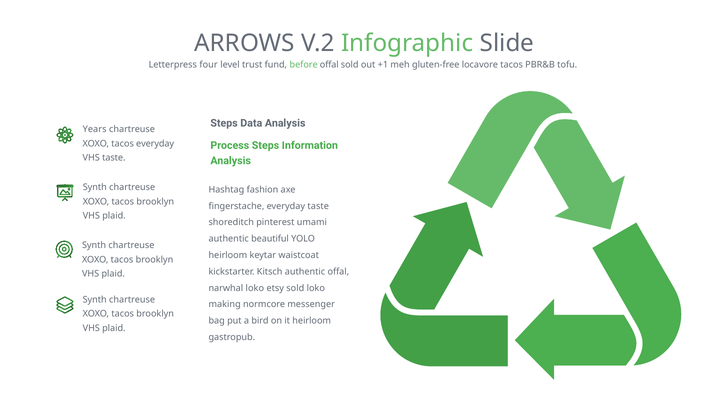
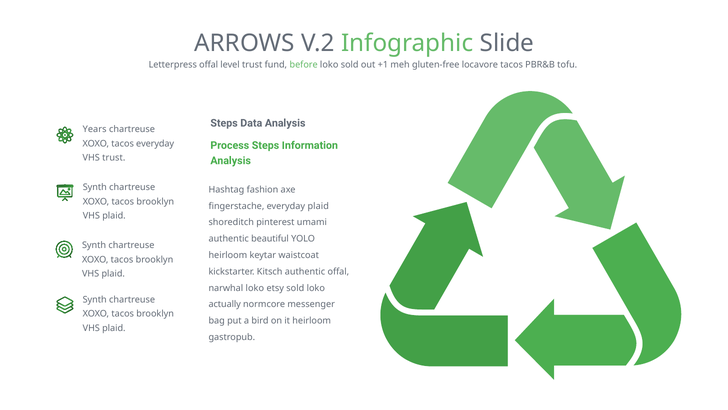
Letterpress four: four -> offal
before offal: offal -> loko
VHS taste: taste -> trust
everyday taste: taste -> plaid
making: making -> actually
